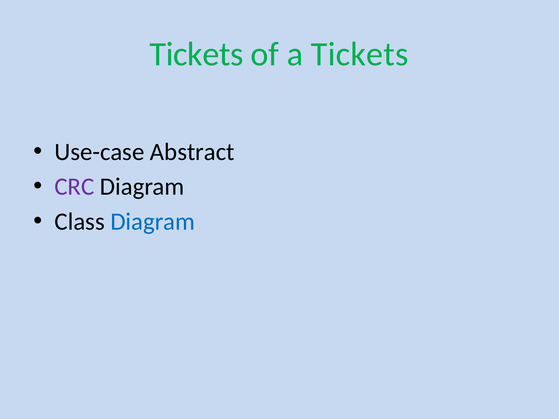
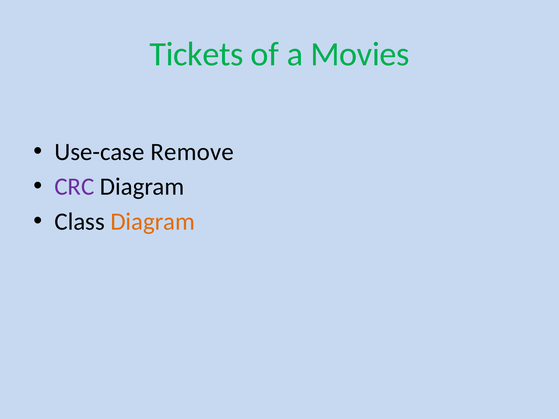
a Tickets: Tickets -> Movies
Abstract: Abstract -> Remove
Diagram at (153, 222) colour: blue -> orange
